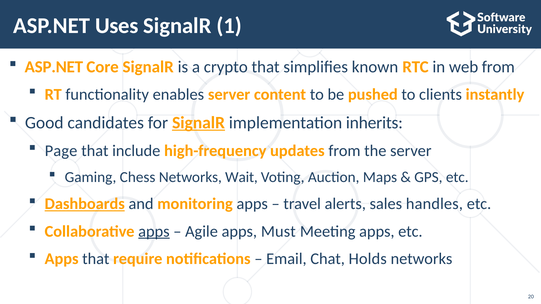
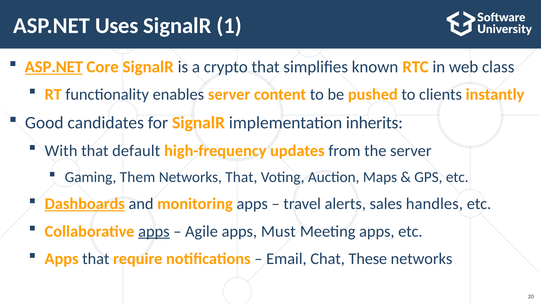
ASP.NET at (54, 67) underline: none -> present
web from: from -> class
SignalR at (199, 123) underline: present -> none
Page: Page -> With
include: include -> default
Chess: Chess -> Them
Networks Wait: Wait -> That
Holds: Holds -> These
